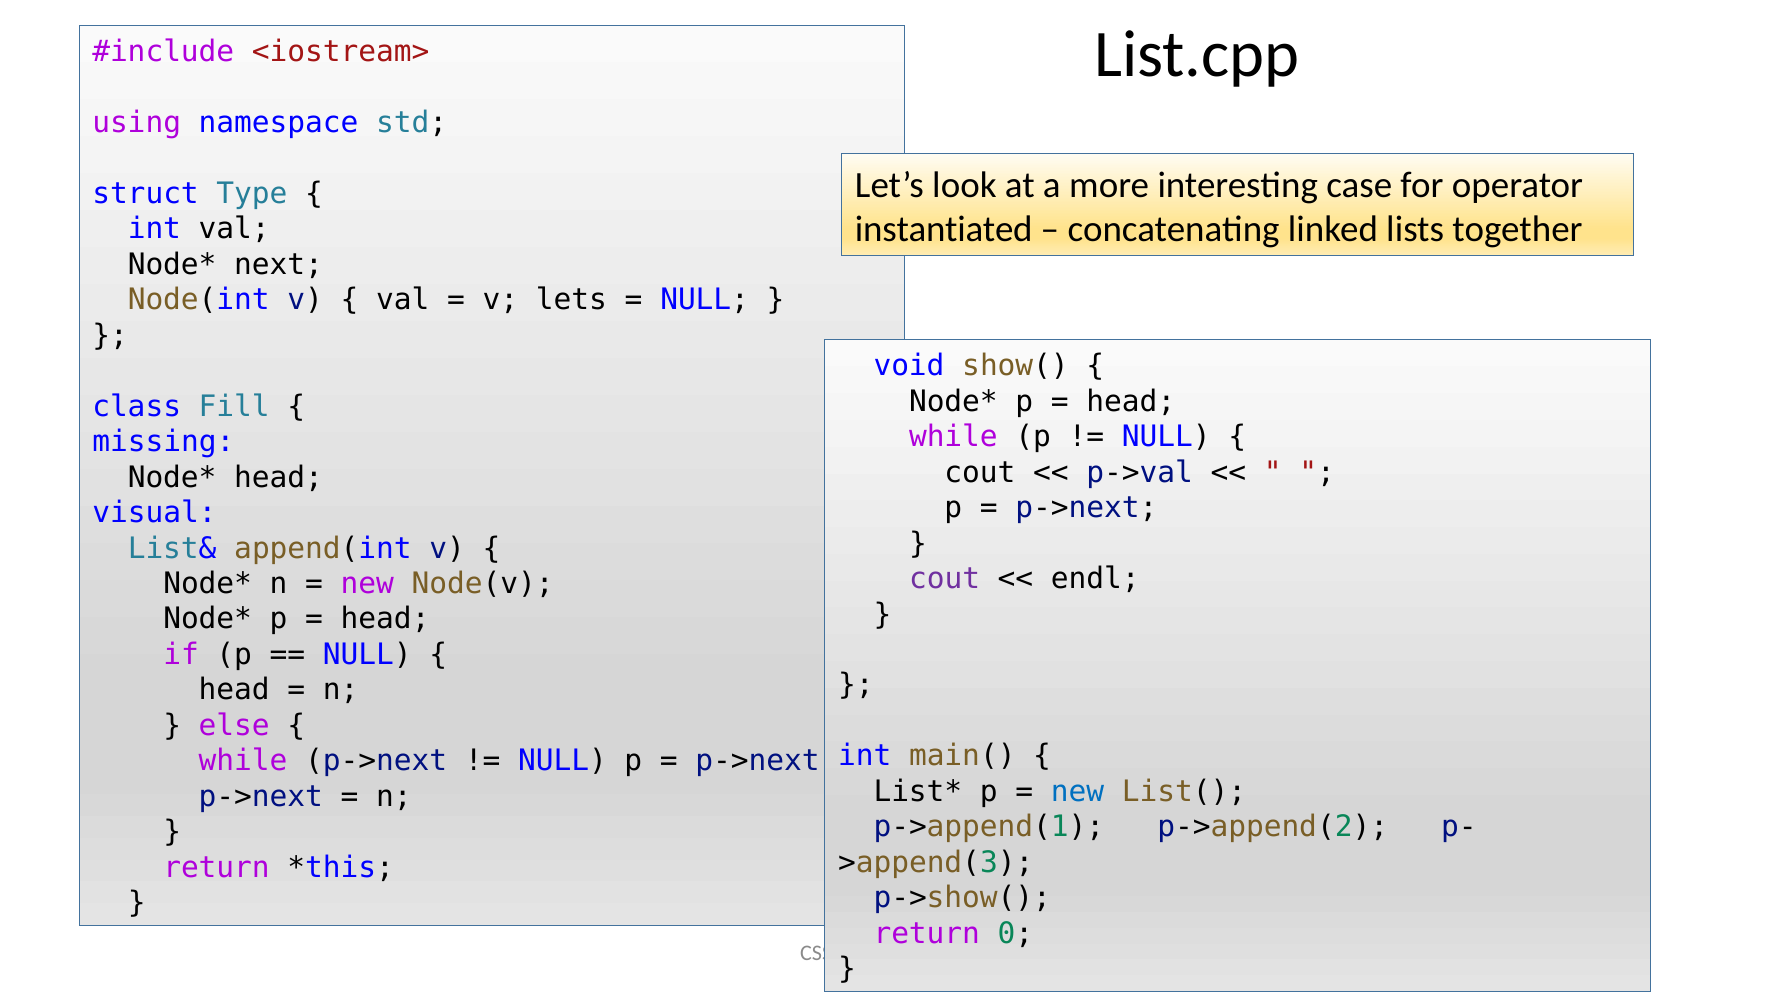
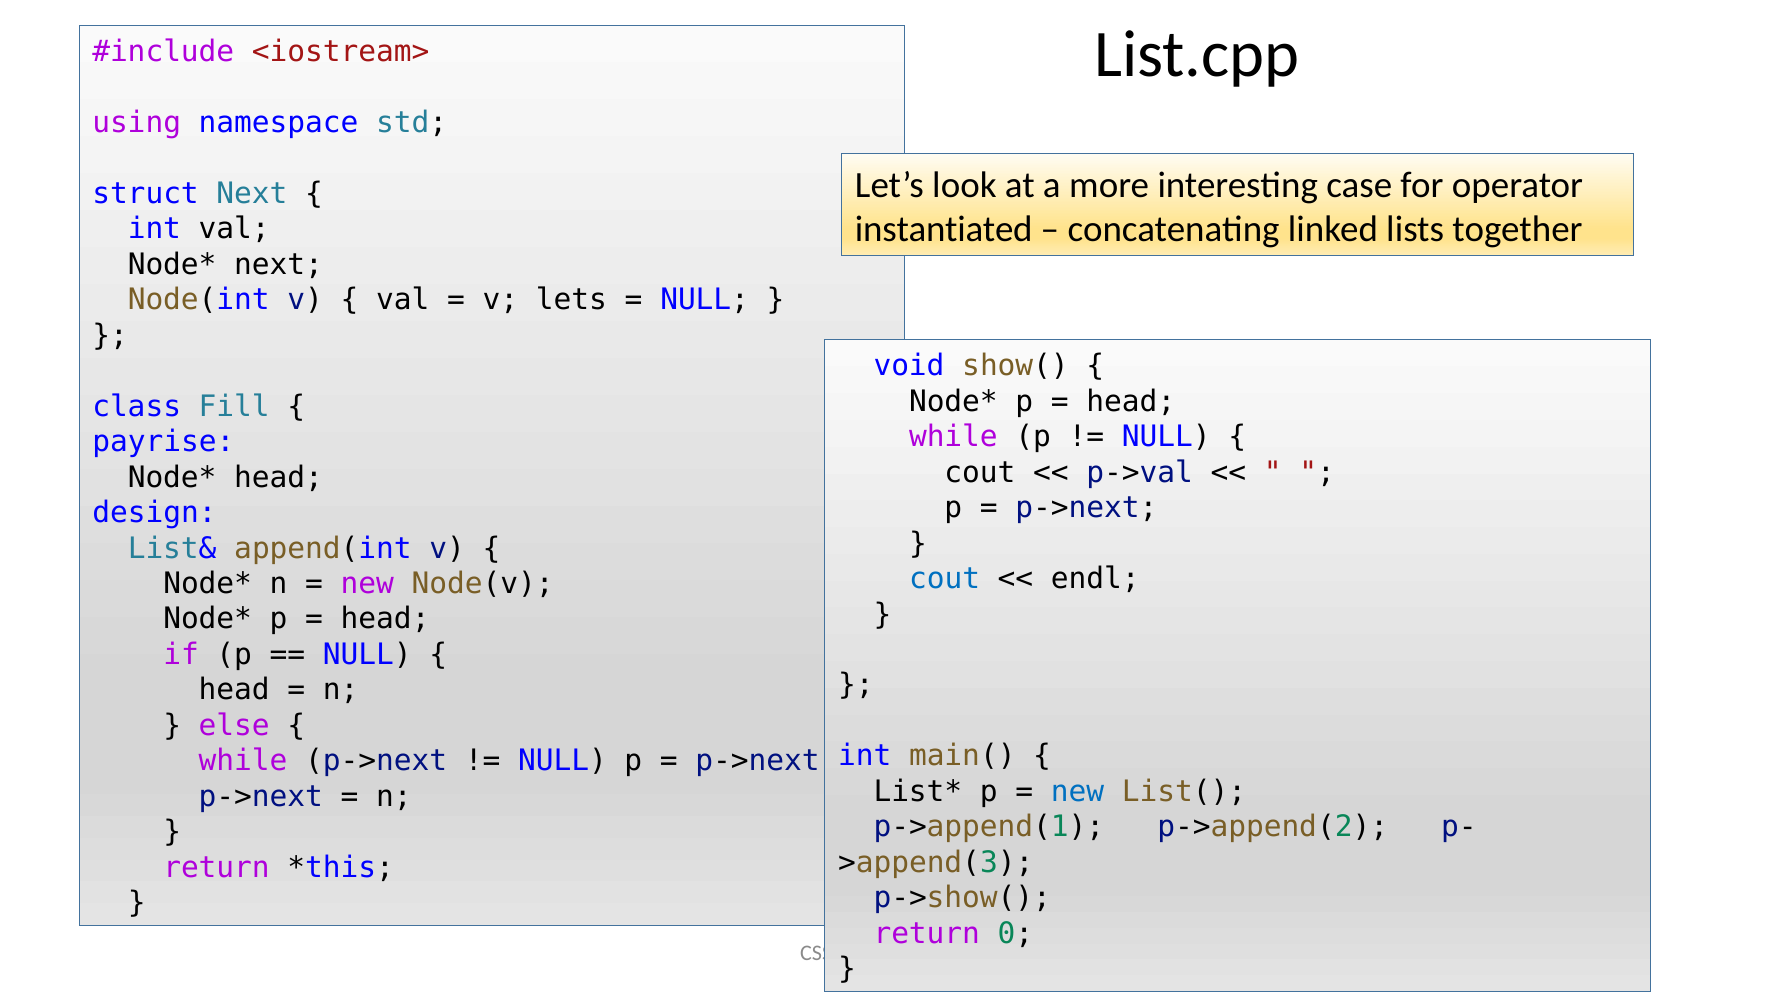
struct Type: Type -> Next
missing: missing -> payrise
visual: visual -> design
cout at (945, 579) colour: purple -> blue
